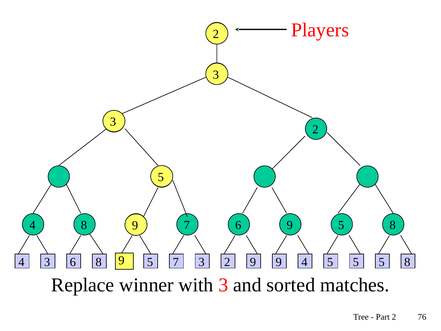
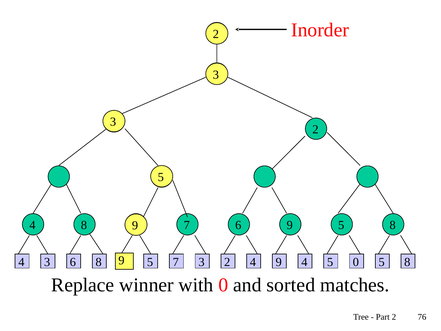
Players: Players -> Inorder
2 9: 9 -> 4
4 5 5: 5 -> 0
with 3: 3 -> 0
